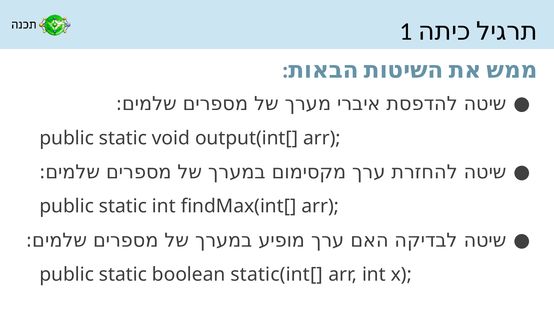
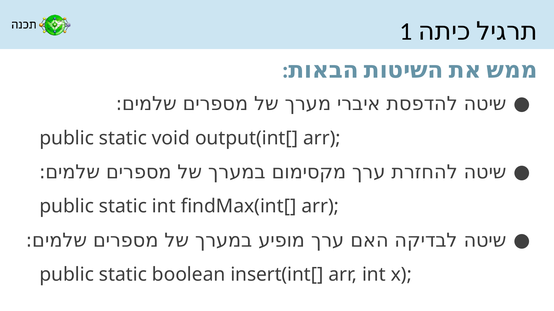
static(int[: static(int[ -> insert(int[
